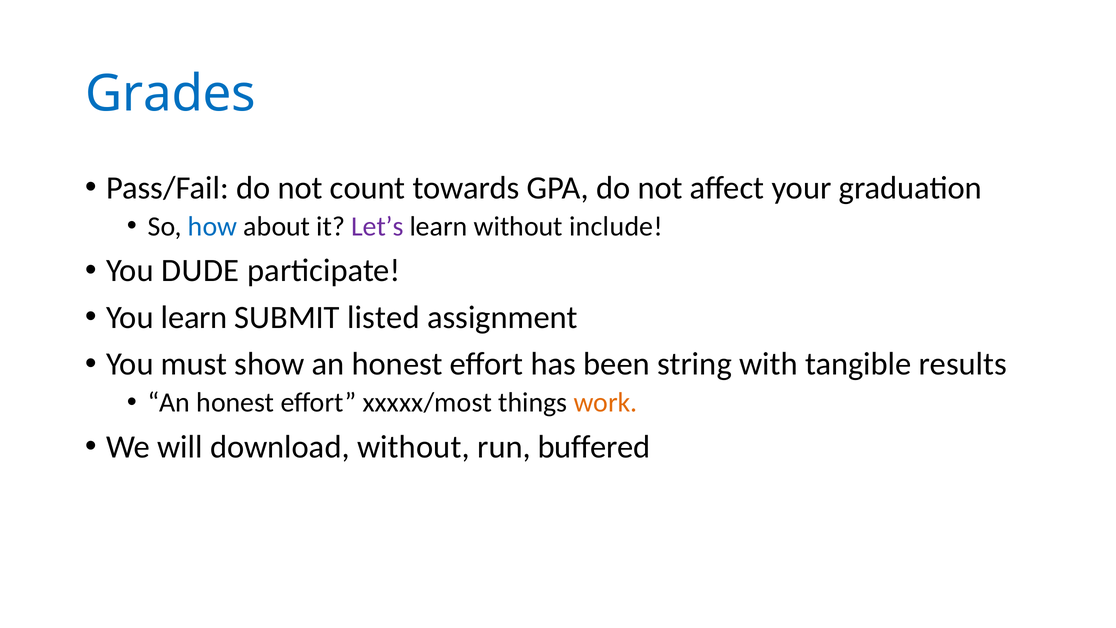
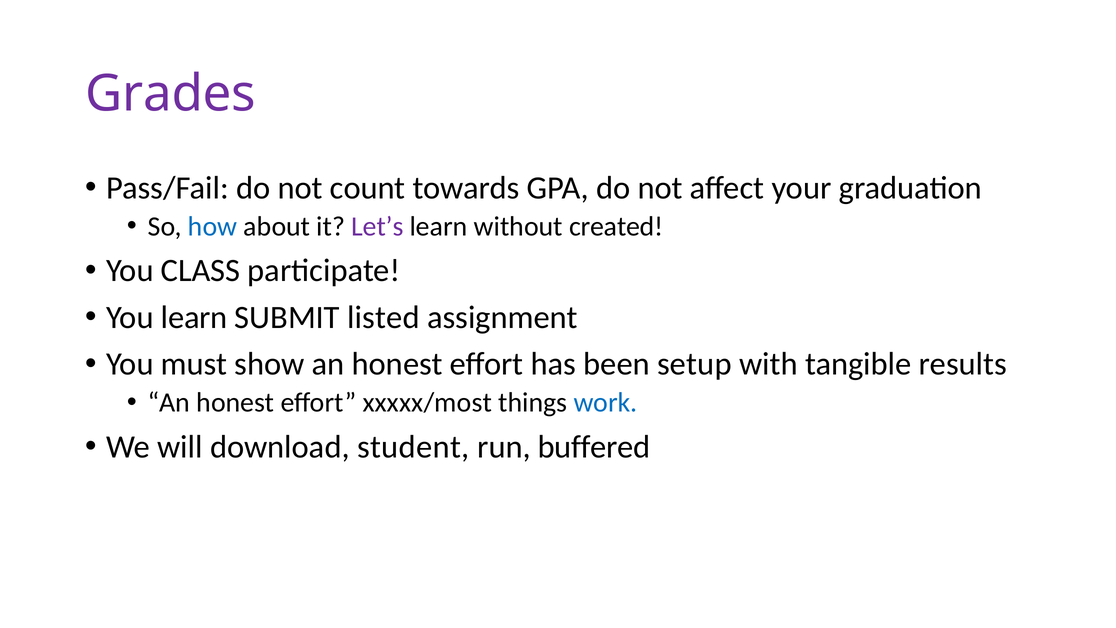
Grades colour: blue -> purple
include: include -> created
DUDE: DUDE -> CLASS
string: string -> setup
work colour: orange -> blue
download without: without -> student
